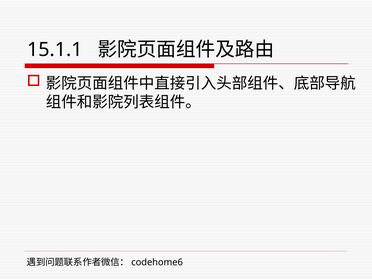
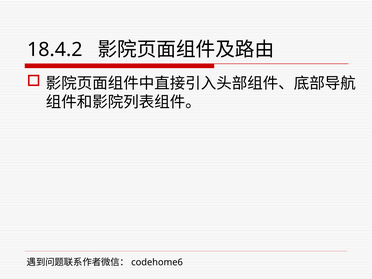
15.1.1: 15.1.1 -> 18.4.2
